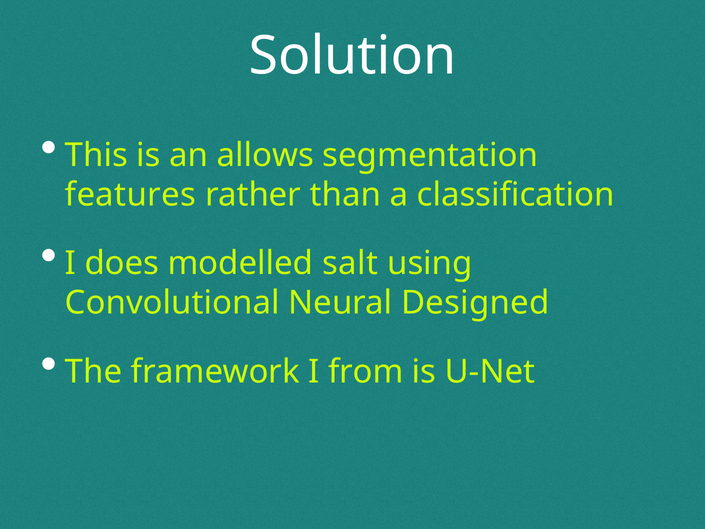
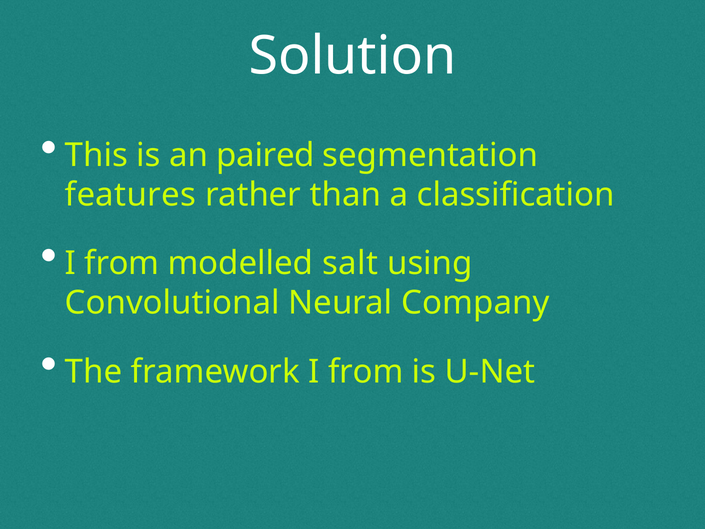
allows: allows -> paired
does at (122, 263): does -> from
Designed: Designed -> Company
